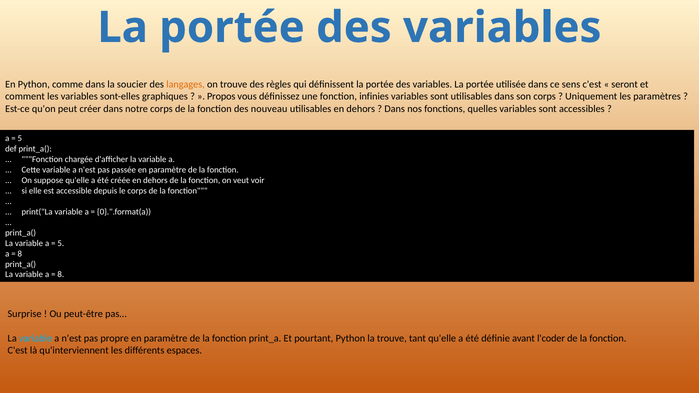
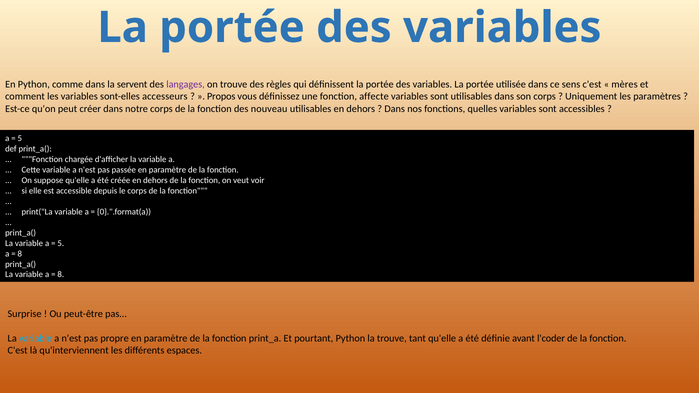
soucier: soucier -> servent
langages colour: orange -> purple
seront: seront -> mères
graphiques: graphiques -> accesseurs
infinies: infinies -> affecte
